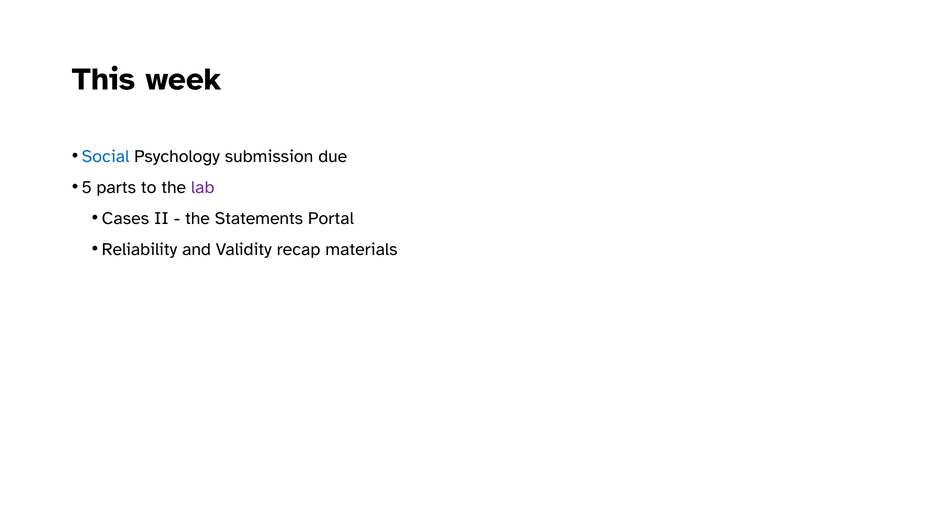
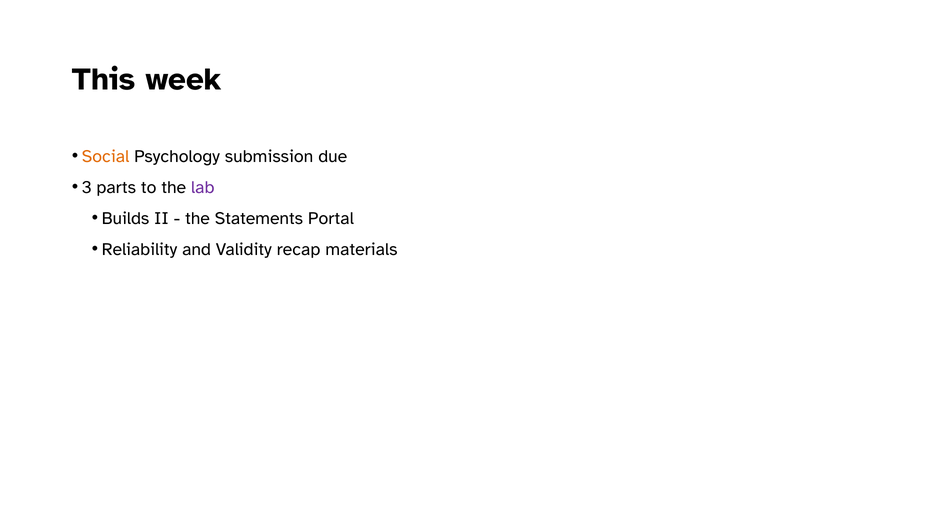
Social colour: blue -> orange
5: 5 -> 3
Cases: Cases -> Builds
